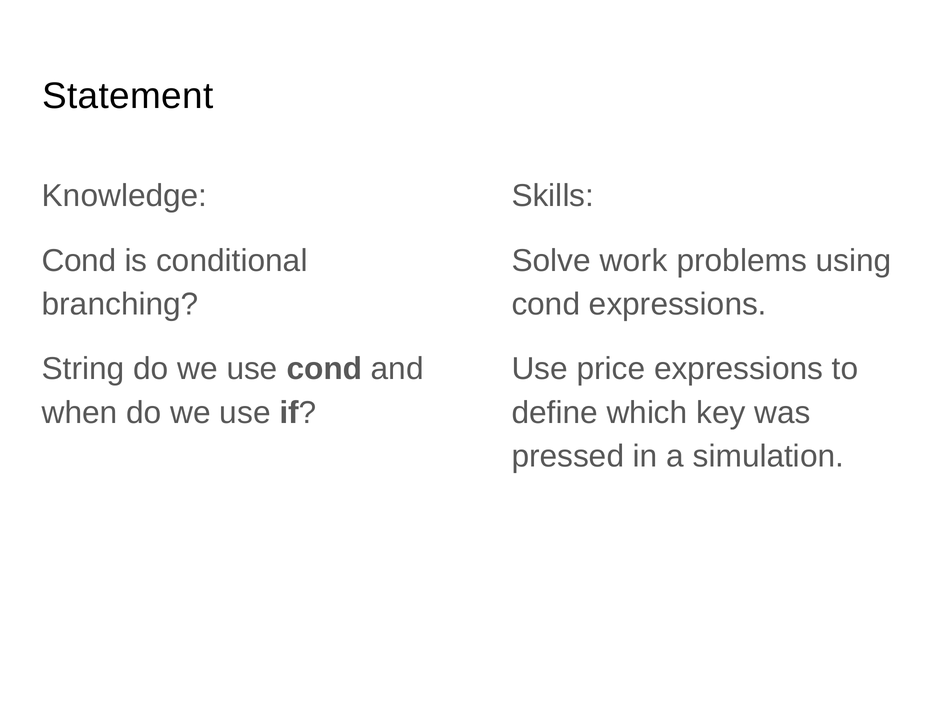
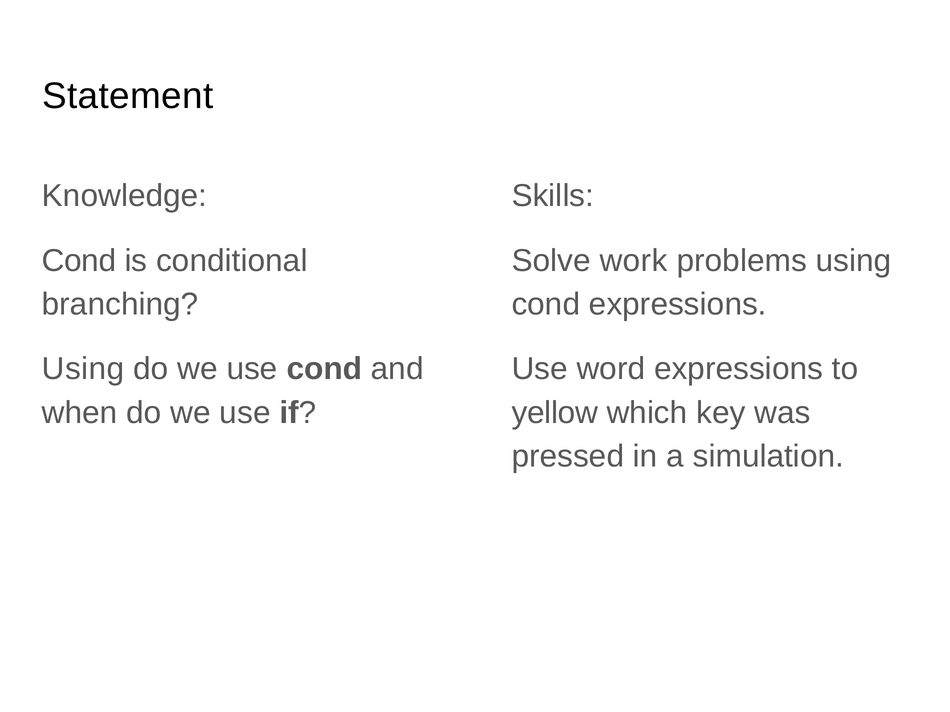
String at (83, 369): String -> Using
price: price -> word
define: define -> yellow
